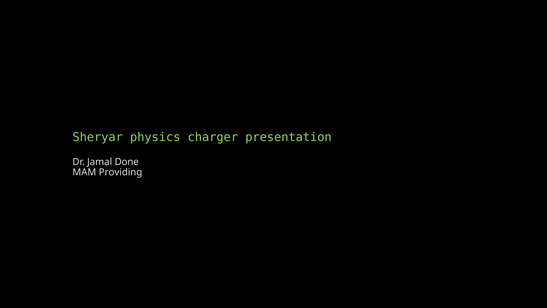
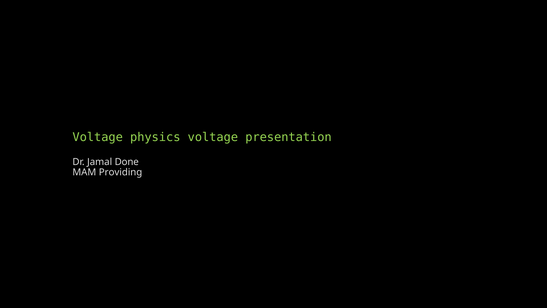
Sheryar at (98, 137): Sheryar -> Voltage
physics charger: charger -> voltage
